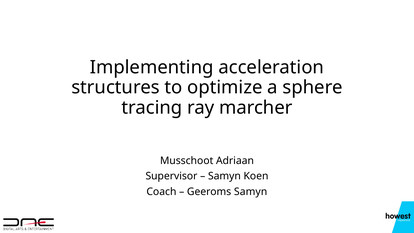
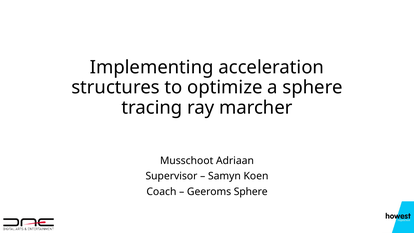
Geeroms Samyn: Samyn -> Sphere
